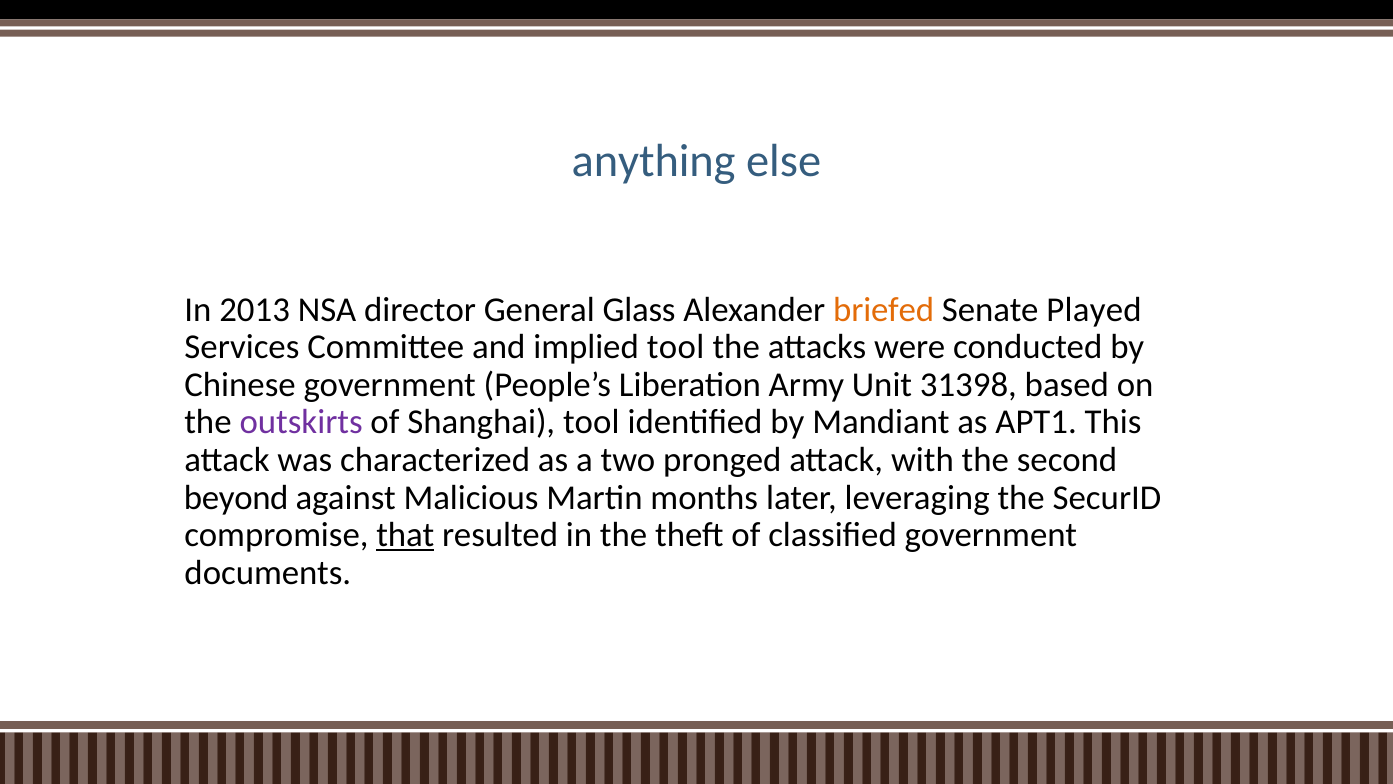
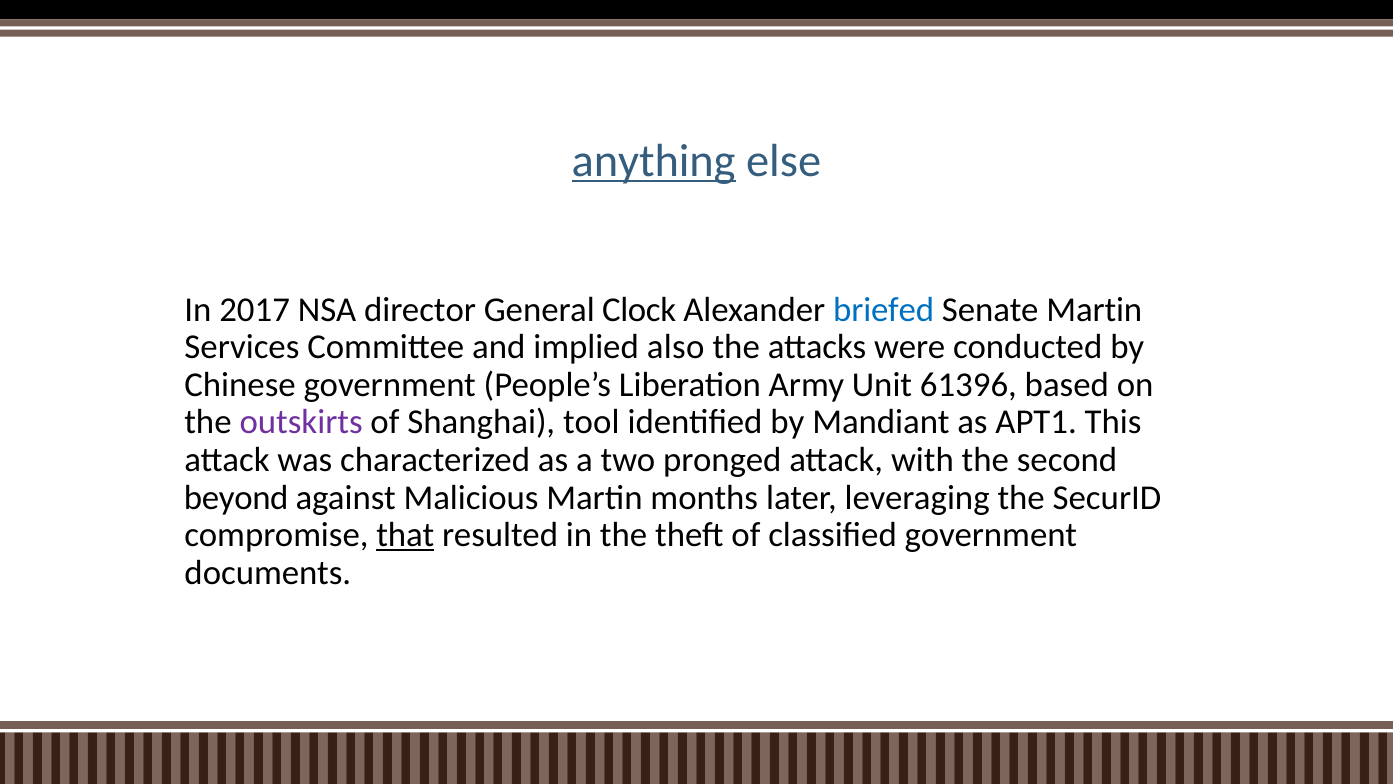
anything underline: none -> present
2013: 2013 -> 2017
Glass: Glass -> Clock
briefed colour: orange -> blue
Senate Played: Played -> Martin
implied tool: tool -> also
31398: 31398 -> 61396
